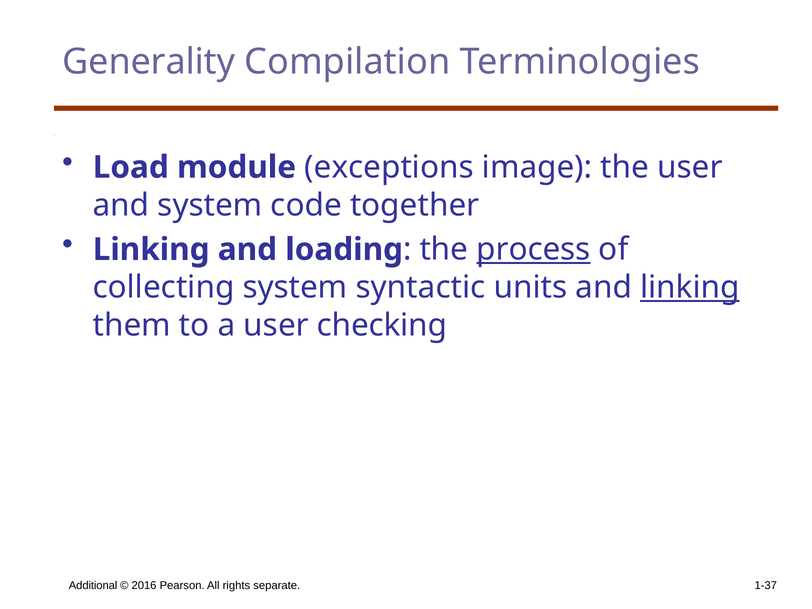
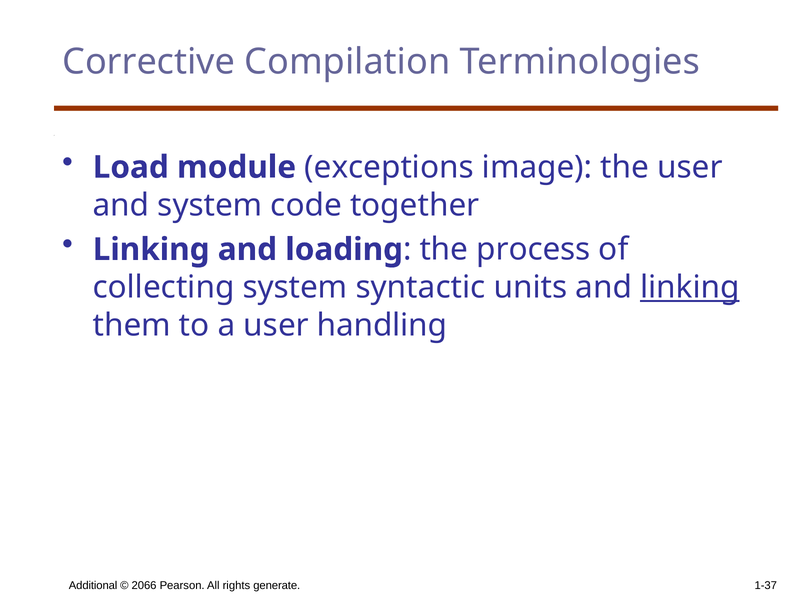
Generality: Generality -> Corrective
process underline: present -> none
checking: checking -> handling
2016: 2016 -> 2066
separate: separate -> generate
